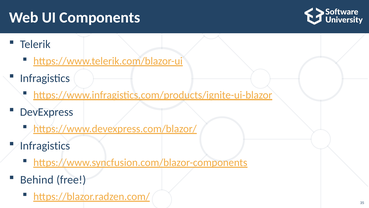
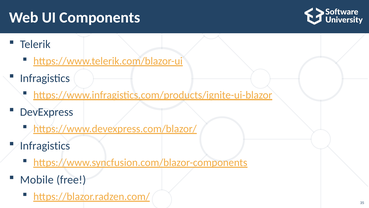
Behind: Behind -> Mobile
